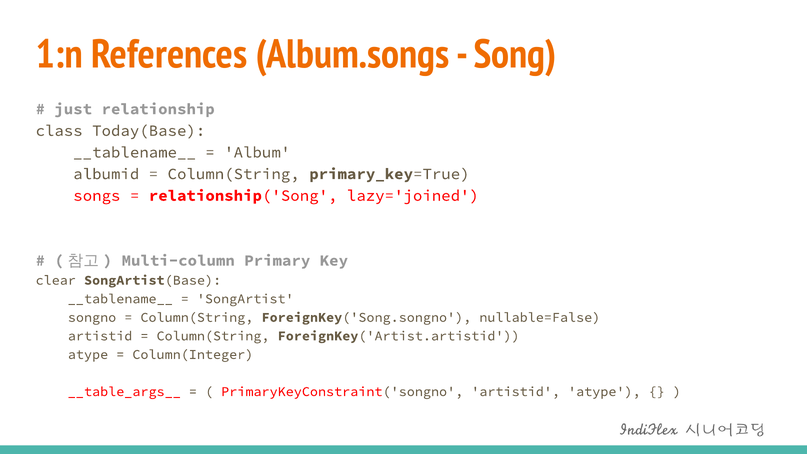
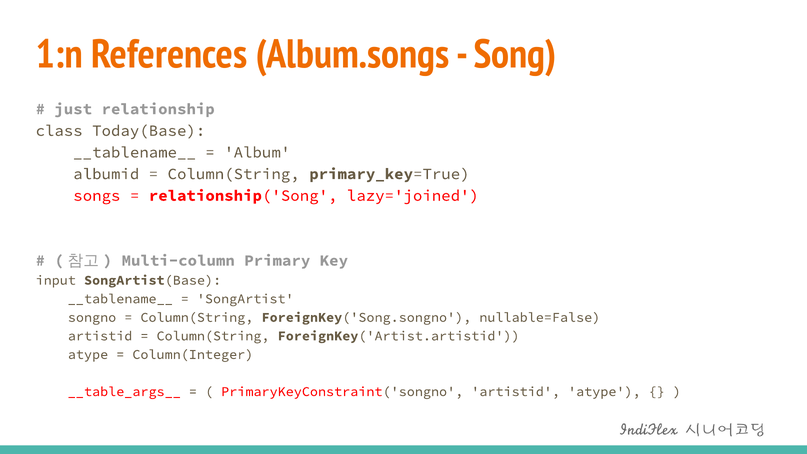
clear: clear -> input
